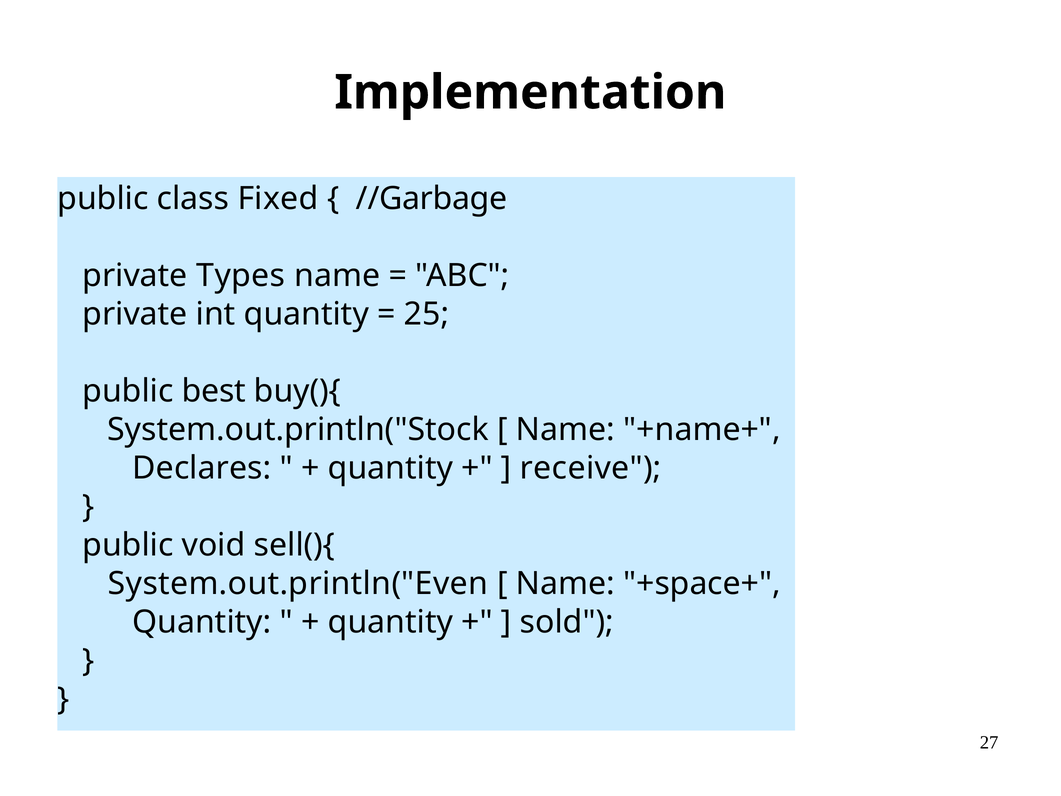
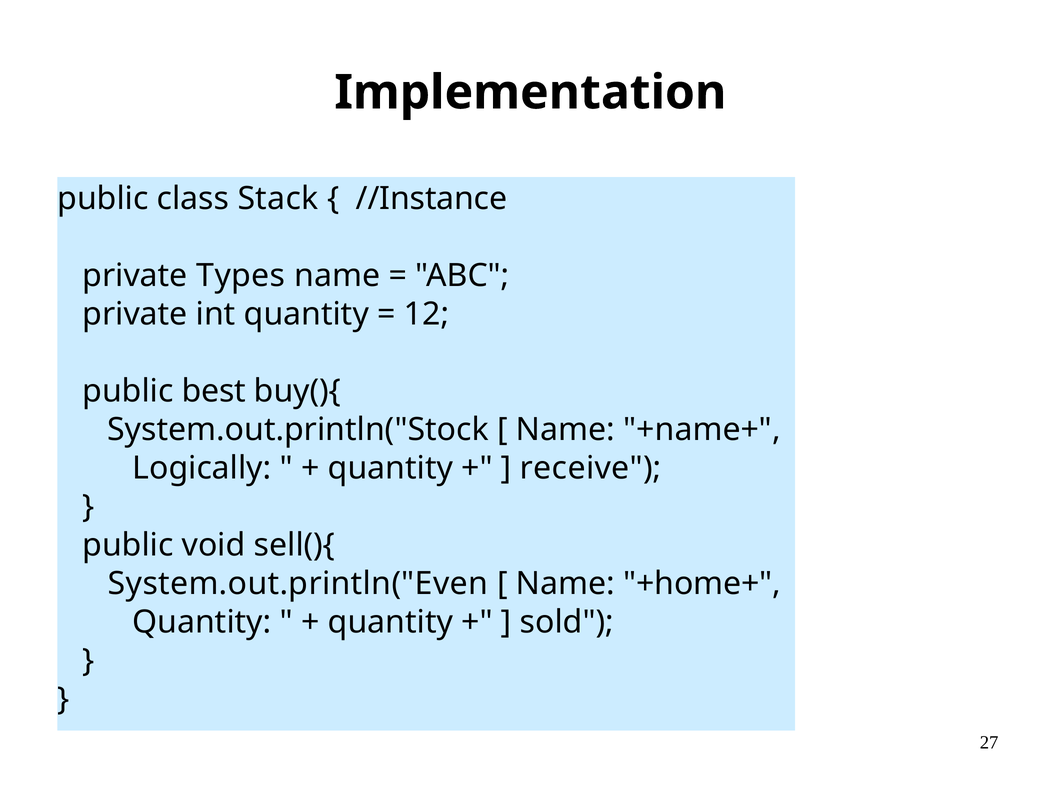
Fixed: Fixed -> Stack
//Garbage: //Garbage -> //Instance
25: 25 -> 12
Declares: Declares -> Logically
+space+: +space+ -> +home+
